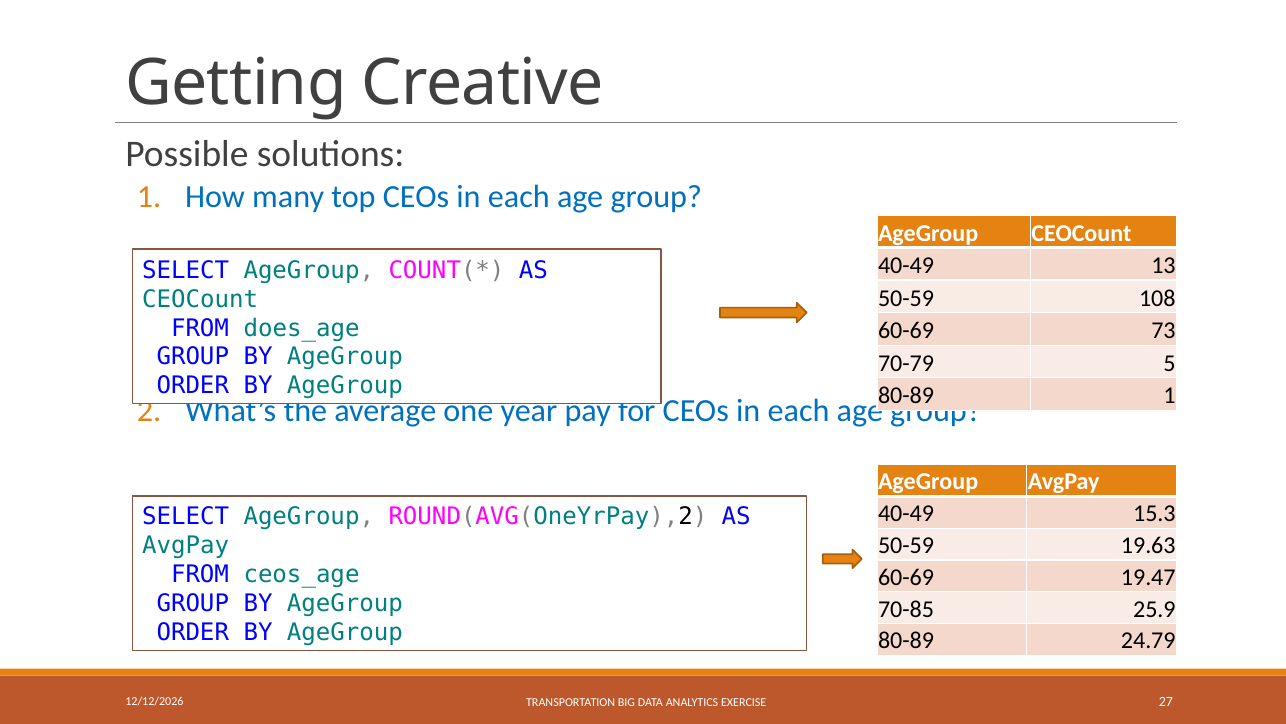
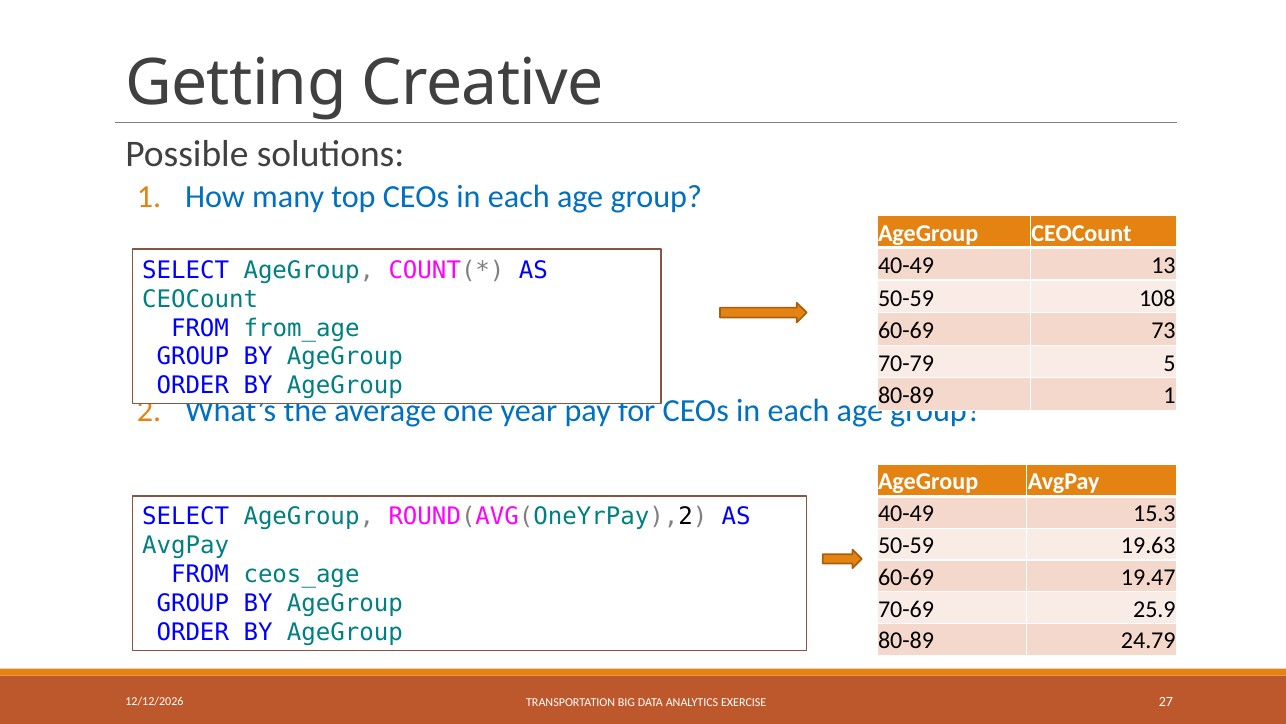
does_age: does_age -> from_age
70-85: 70-85 -> 70-69
